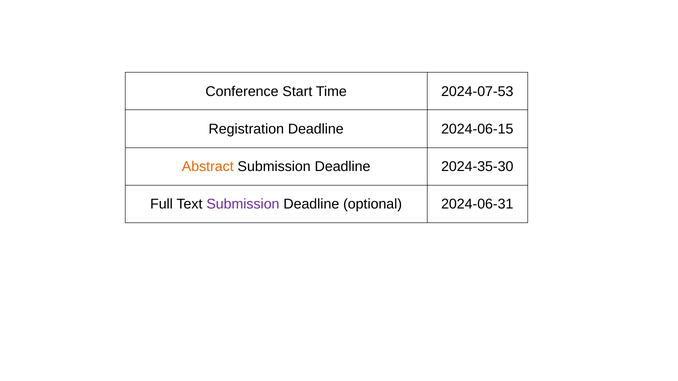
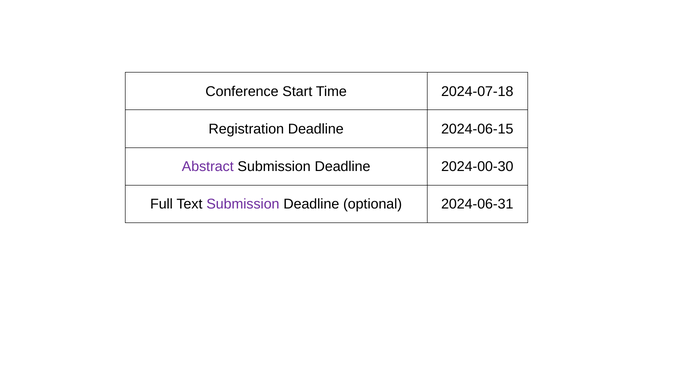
2024-07-53: 2024-07-53 -> 2024-07-18
Abstract colour: orange -> purple
2024-35-30: 2024-35-30 -> 2024-00-30
